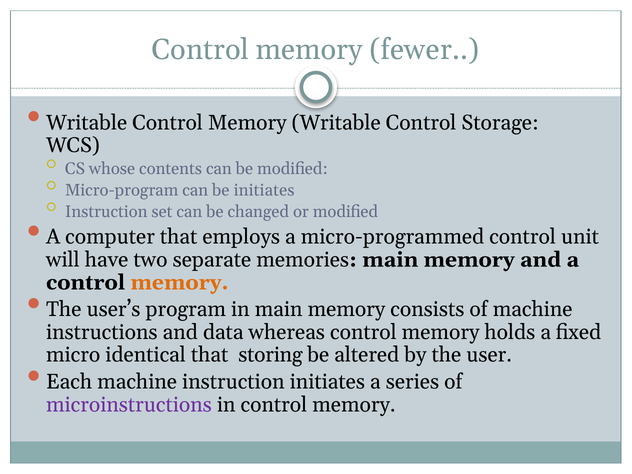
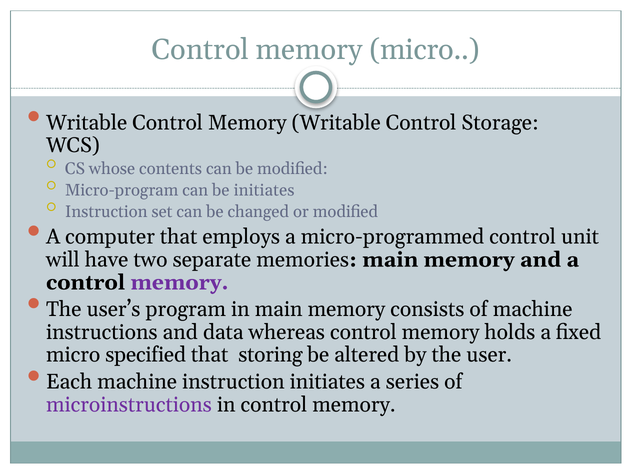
memory fewer: fewer -> micro
memory at (179, 282) colour: orange -> purple
identical: identical -> specified
